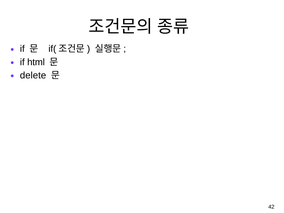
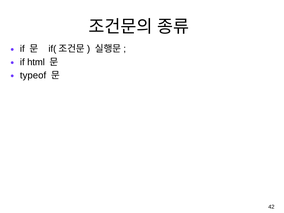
delete: delete -> typeof
